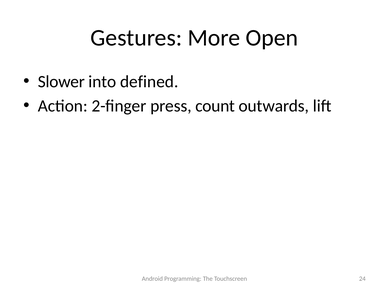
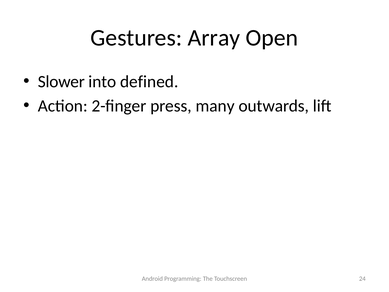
More: More -> Array
count: count -> many
